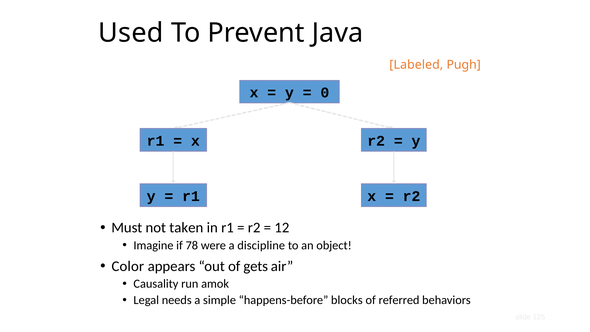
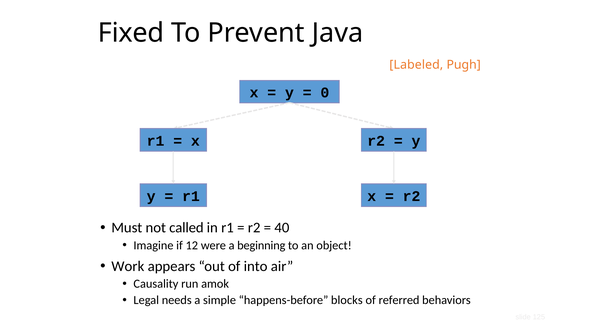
Used: Used -> Fixed
taken: taken -> called
12: 12 -> 40
78: 78 -> 12
discipline: discipline -> beginning
Color: Color -> Work
gets: gets -> into
